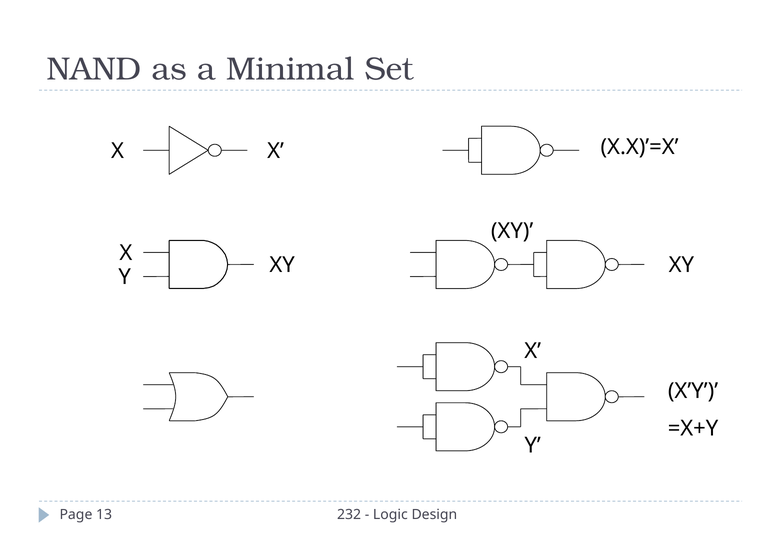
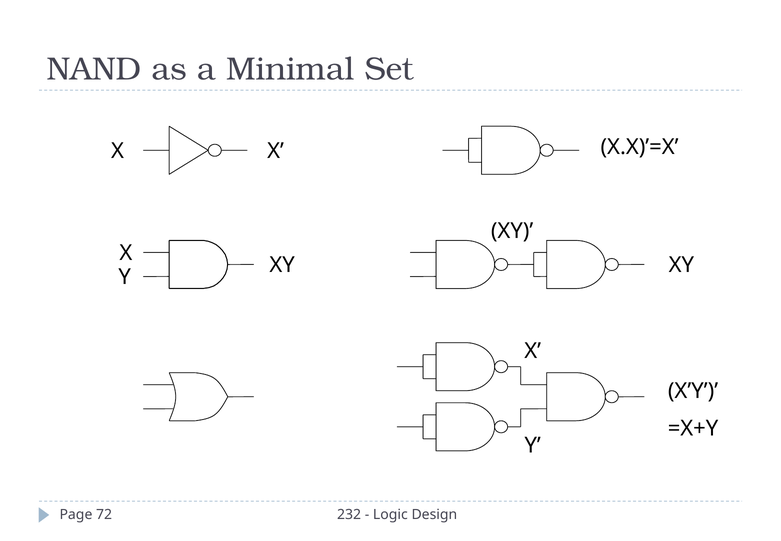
13: 13 -> 72
